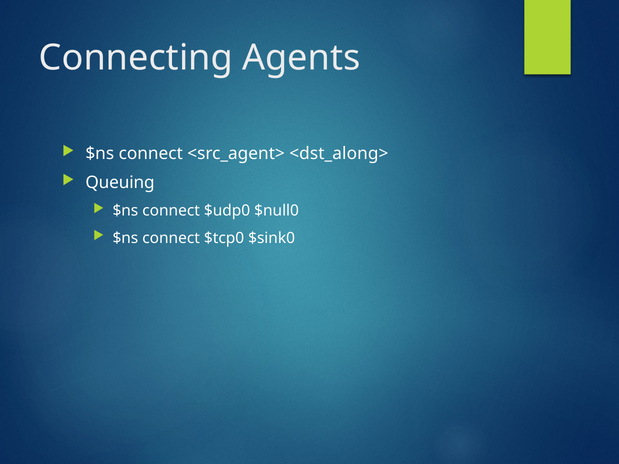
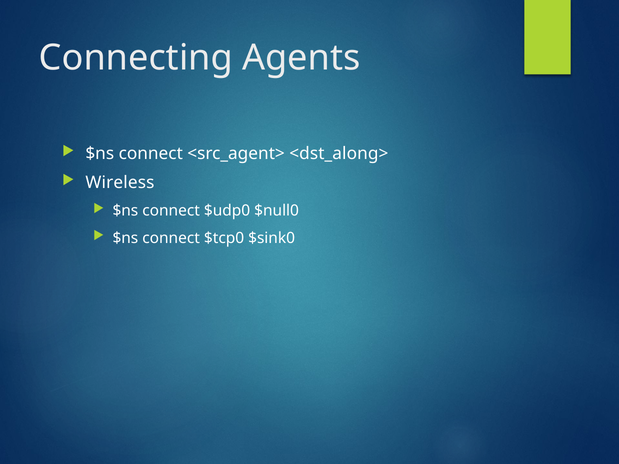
Queuing: Queuing -> Wireless
